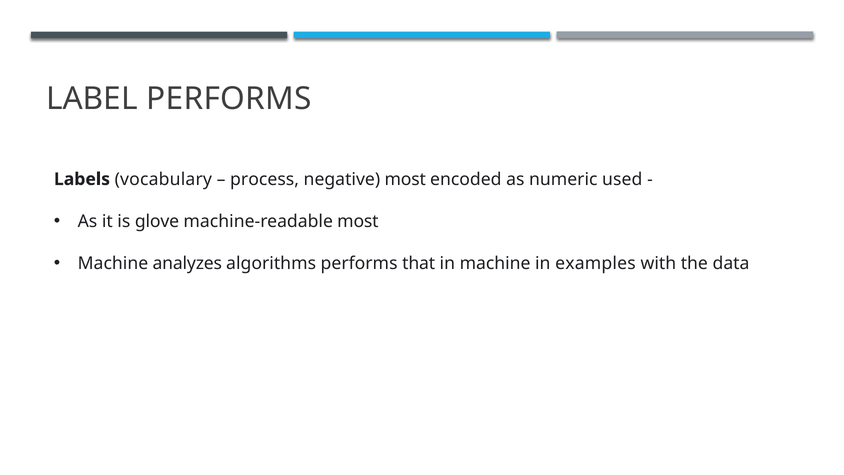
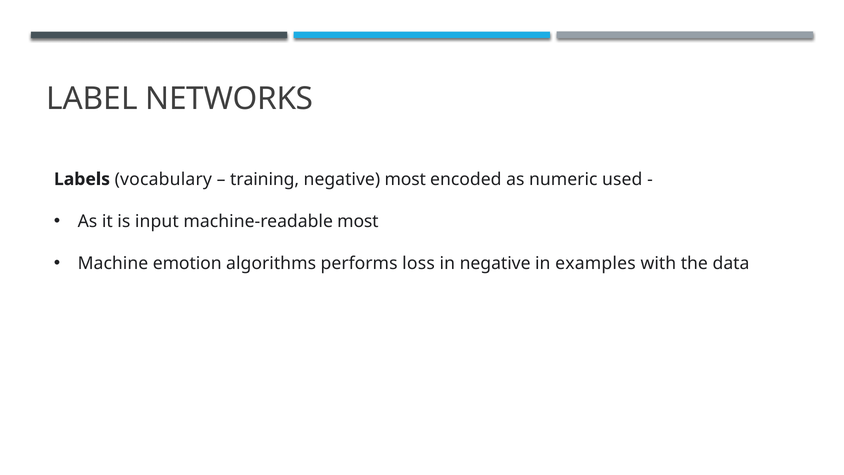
LABEL PERFORMS: PERFORMS -> NETWORKS
process: process -> training
glove: glove -> input
analyzes: analyzes -> emotion
that: that -> loss
in machine: machine -> negative
